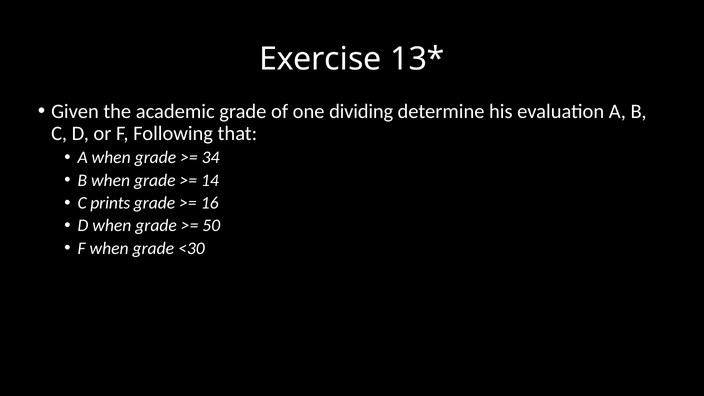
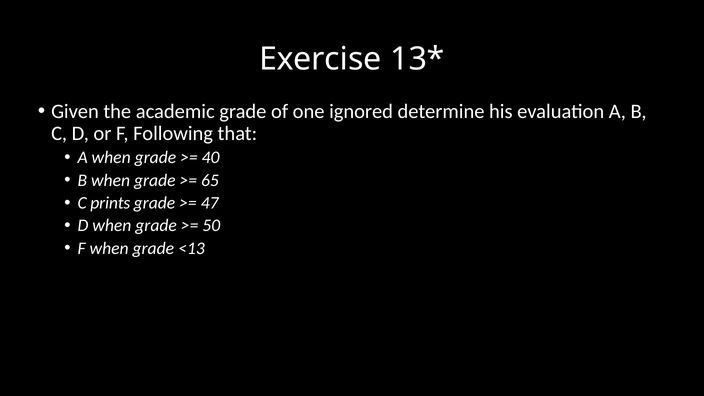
dividing: dividing -> ignored
34: 34 -> 40
14: 14 -> 65
16: 16 -> 47
<30: <30 -> <13
